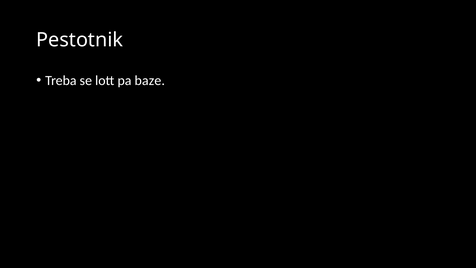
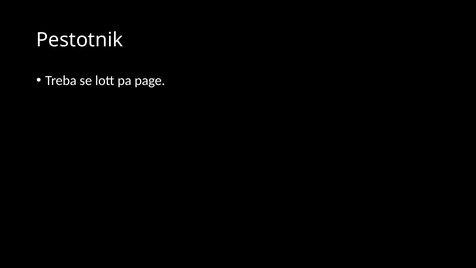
baze: baze -> page
